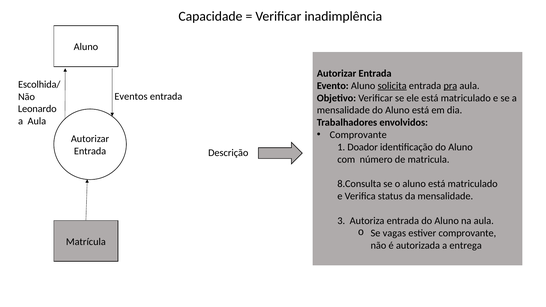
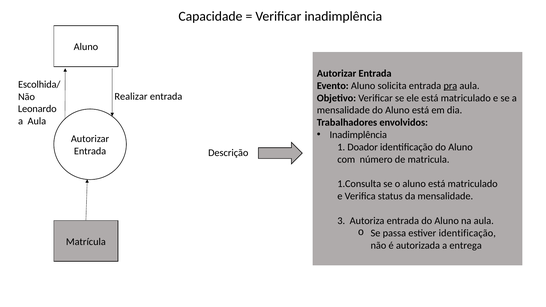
solicita underline: present -> none
Eventos: Eventos -> Realizar
Comprovante at (358, 135): Comprovante -> Inadimplência
8.Consulta: 8.Consulta -> 1.Consulta
vagas: vagas -> passa
estiver comprovante: comprovante -> identificação
